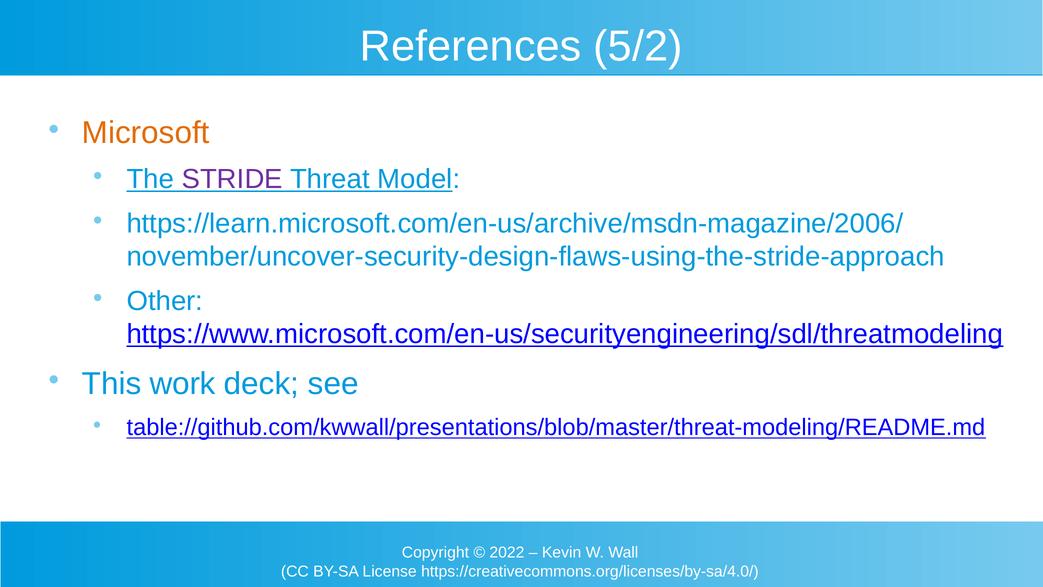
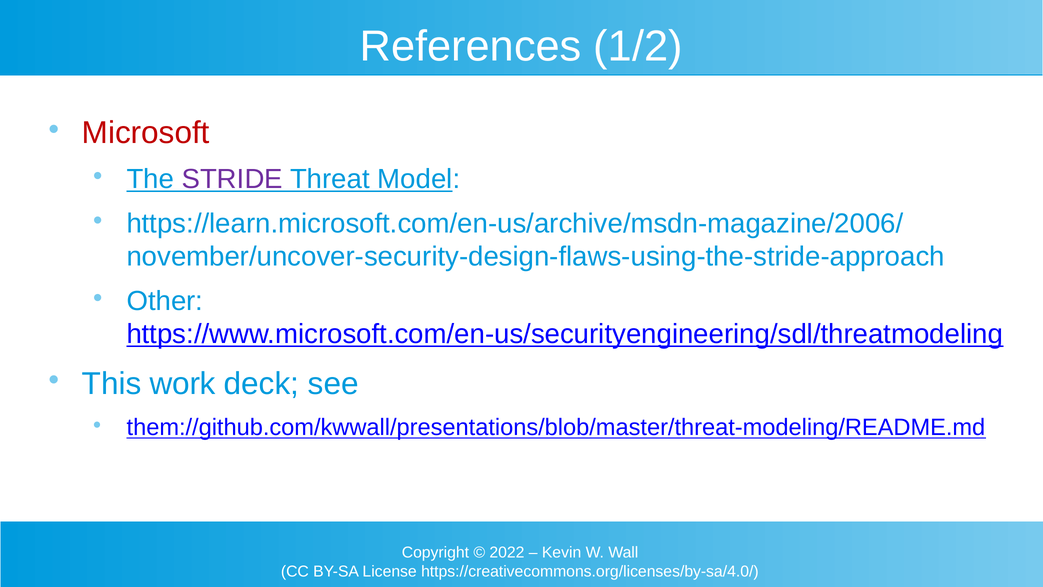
5/2: 5/2 -> 1/2
Microsoft colour: orange -> red
table://github.com/kwwall/presentations/blob/master/threat-modeling/README.md: table://github.com/kwwall/presentations/blob/master/threat-modeling/README.md -> them://github.com/kwwall/presentations/blob/master/threat-modeling/README.md
